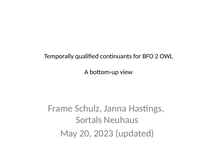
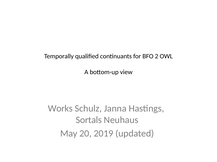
Frame: Frame -> Works
2023: 2023 -> 2019
